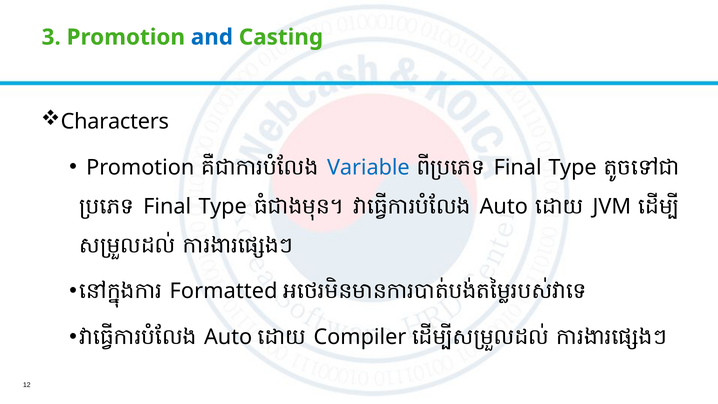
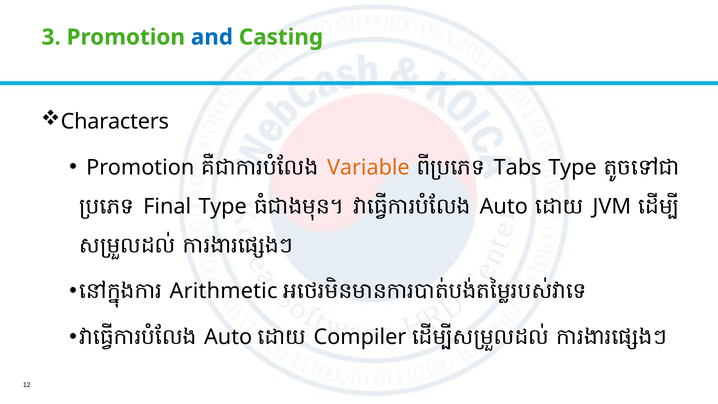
Variable colour: blue -> orange
Final at (518, 167): Final -> Tabs
Formatted: Formatted -> Arithmetic
